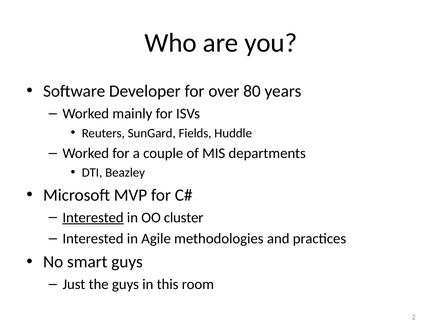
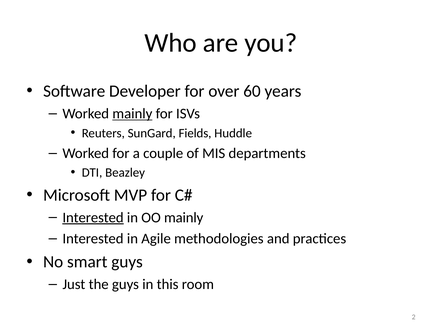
80: 80 -> 60
mainly at (132, 114) underline: none -> present
OO cluster: cluster -> mainly
